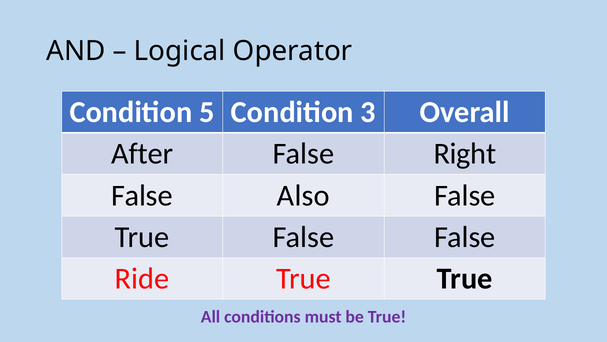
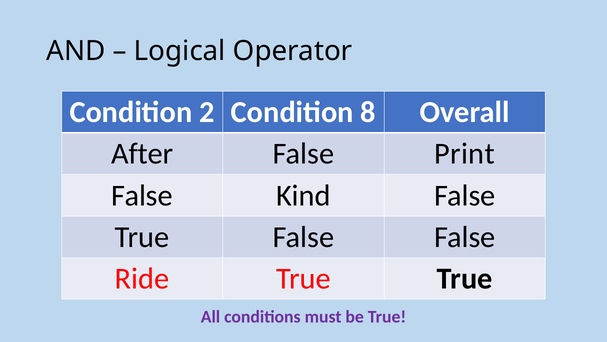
5: 5 -> 2
3: 3 -> 8
Right: Right -> Print
Also: Also -> Kind
